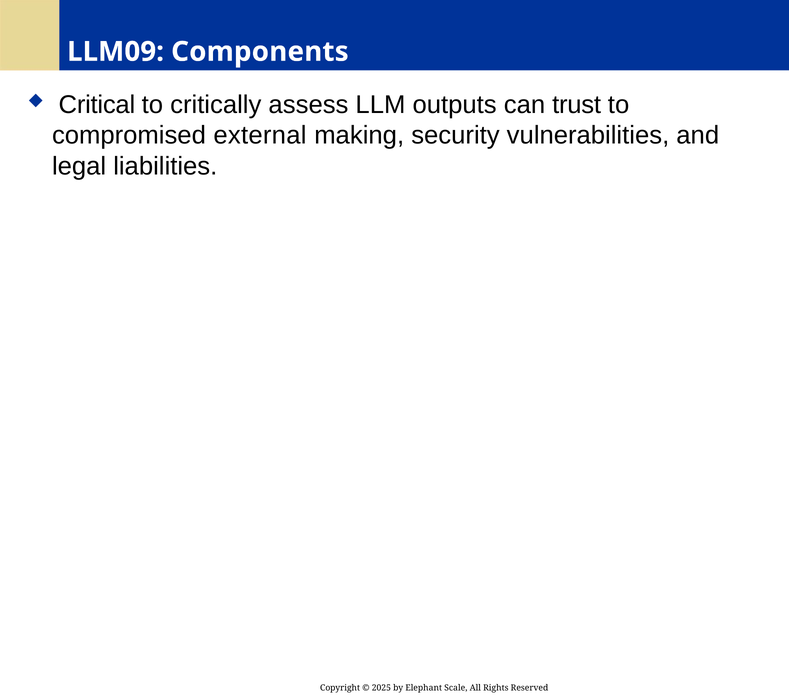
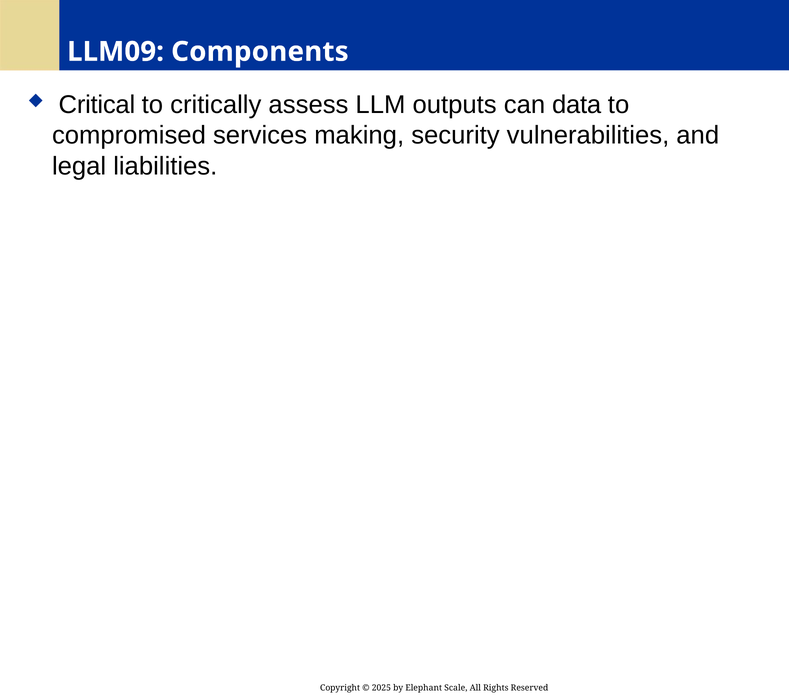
trust: trust -> data
external: external -> services
